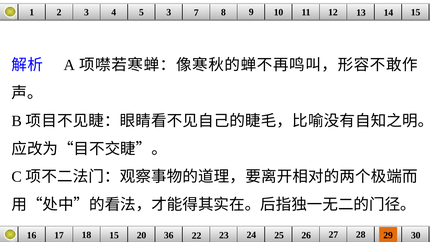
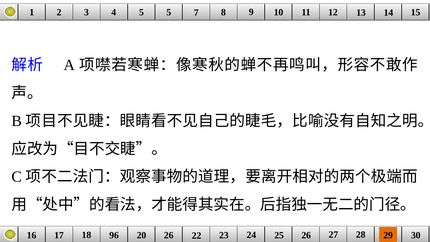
5 3: 3 -> 5
18 15: 15 -> 96
20 36: 36 -> 26
